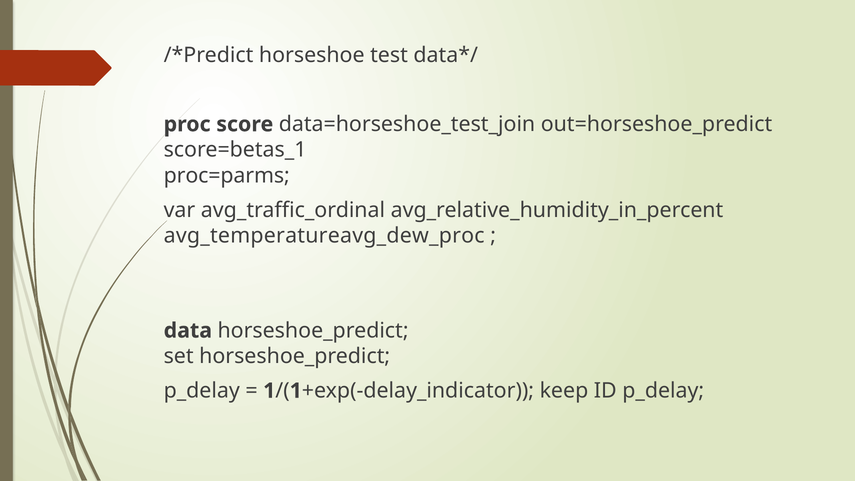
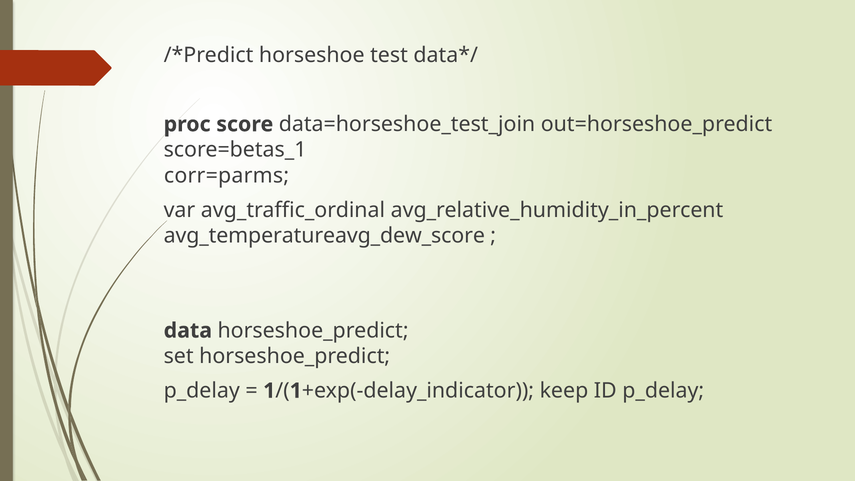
proc=parms: proc=parms -> corr=parms
avg_temperatureavg_dew_proc: avg_temperatureavg_dew_proc -> avg_temperatureavg_dew_score
